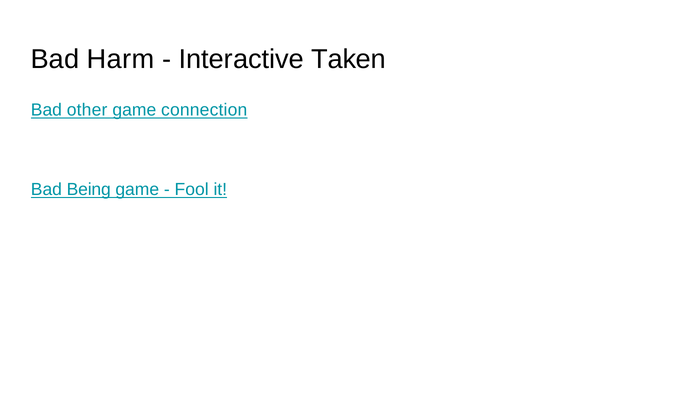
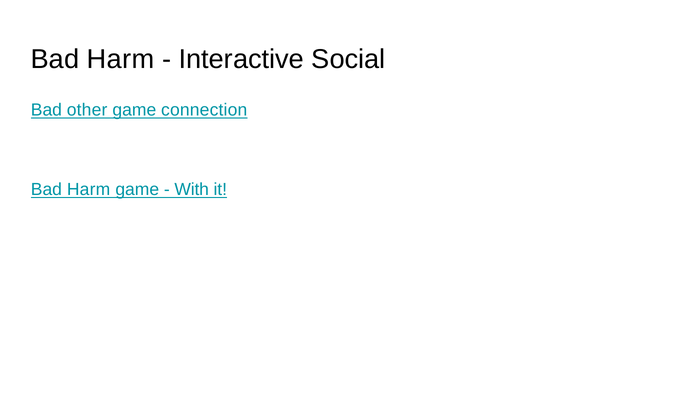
Taken: Taken -> Social
Being at (89, 189): Being -> Harm
Fool: Fool -> With
